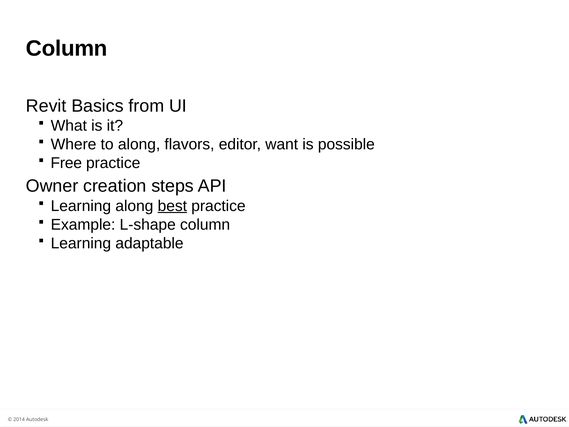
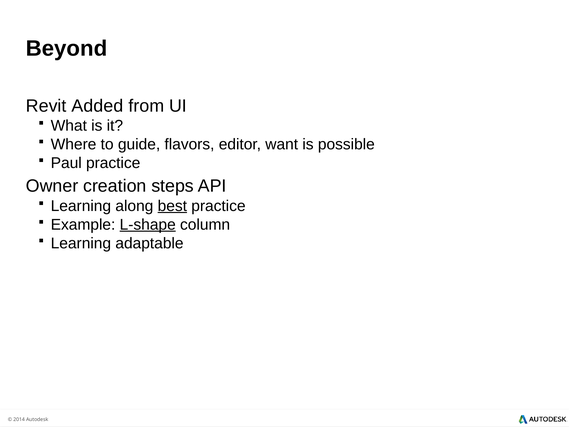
Column at (67, 48): Column -> Beyond
Basics: Basics -> Added
to along: along -> guide
Free: Free -> Paul
L-shape underline: none -> present
